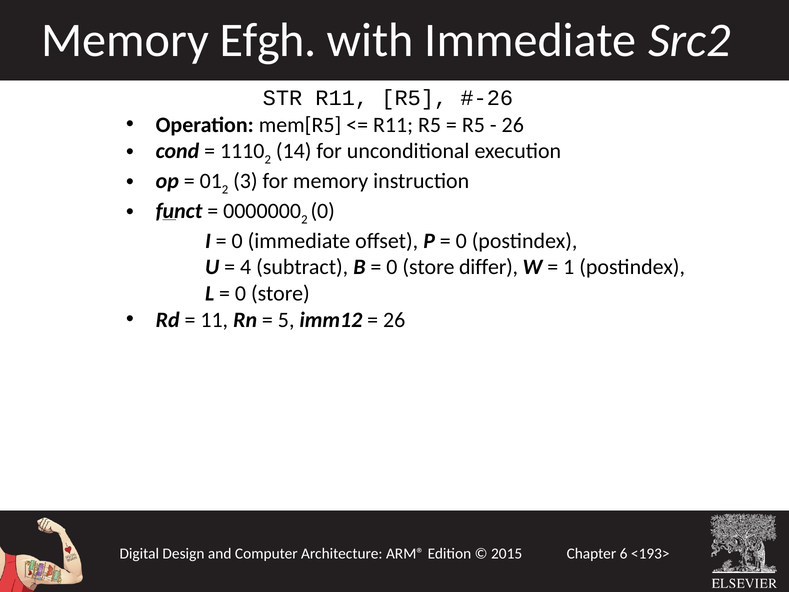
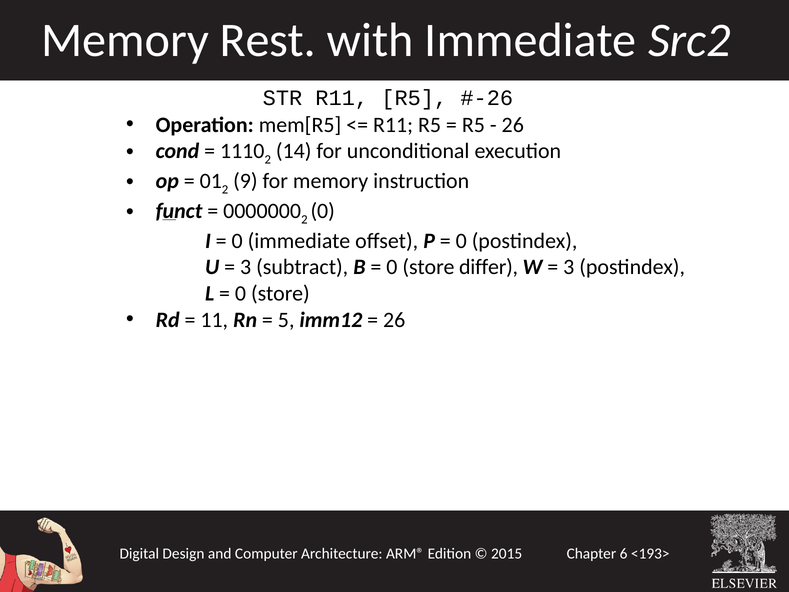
Efgh: Efgh -> Rest
3: 3 -> 9
4 at (246, 267): 4 -> 3
1 at (569, 267): 1 -> 3
